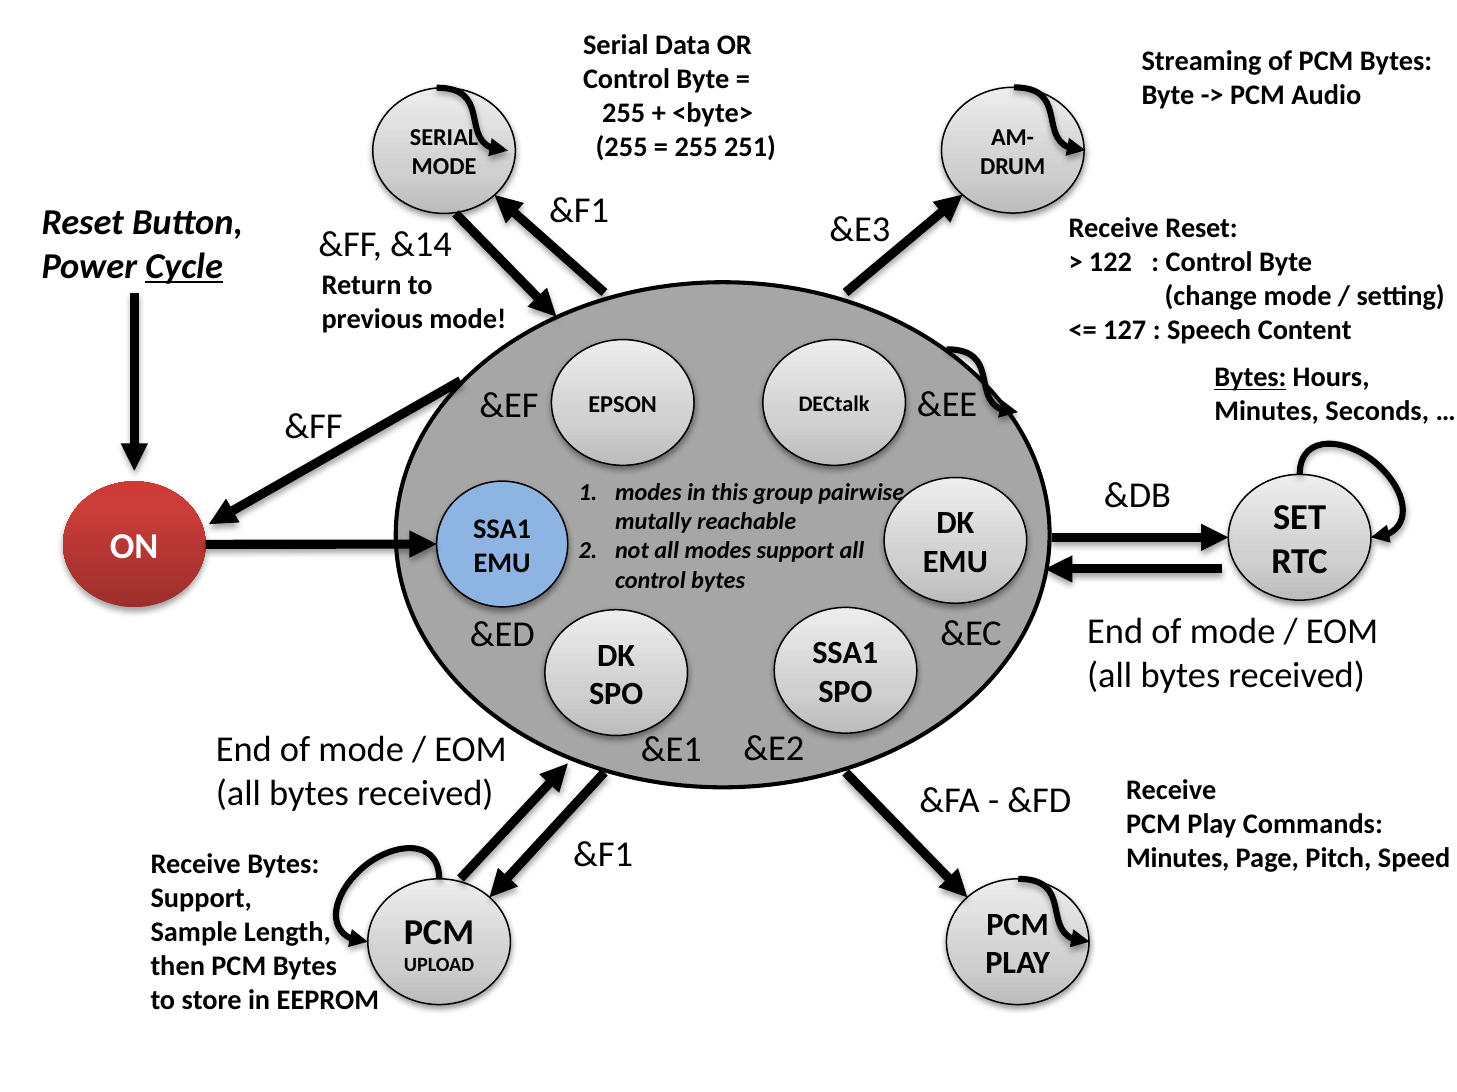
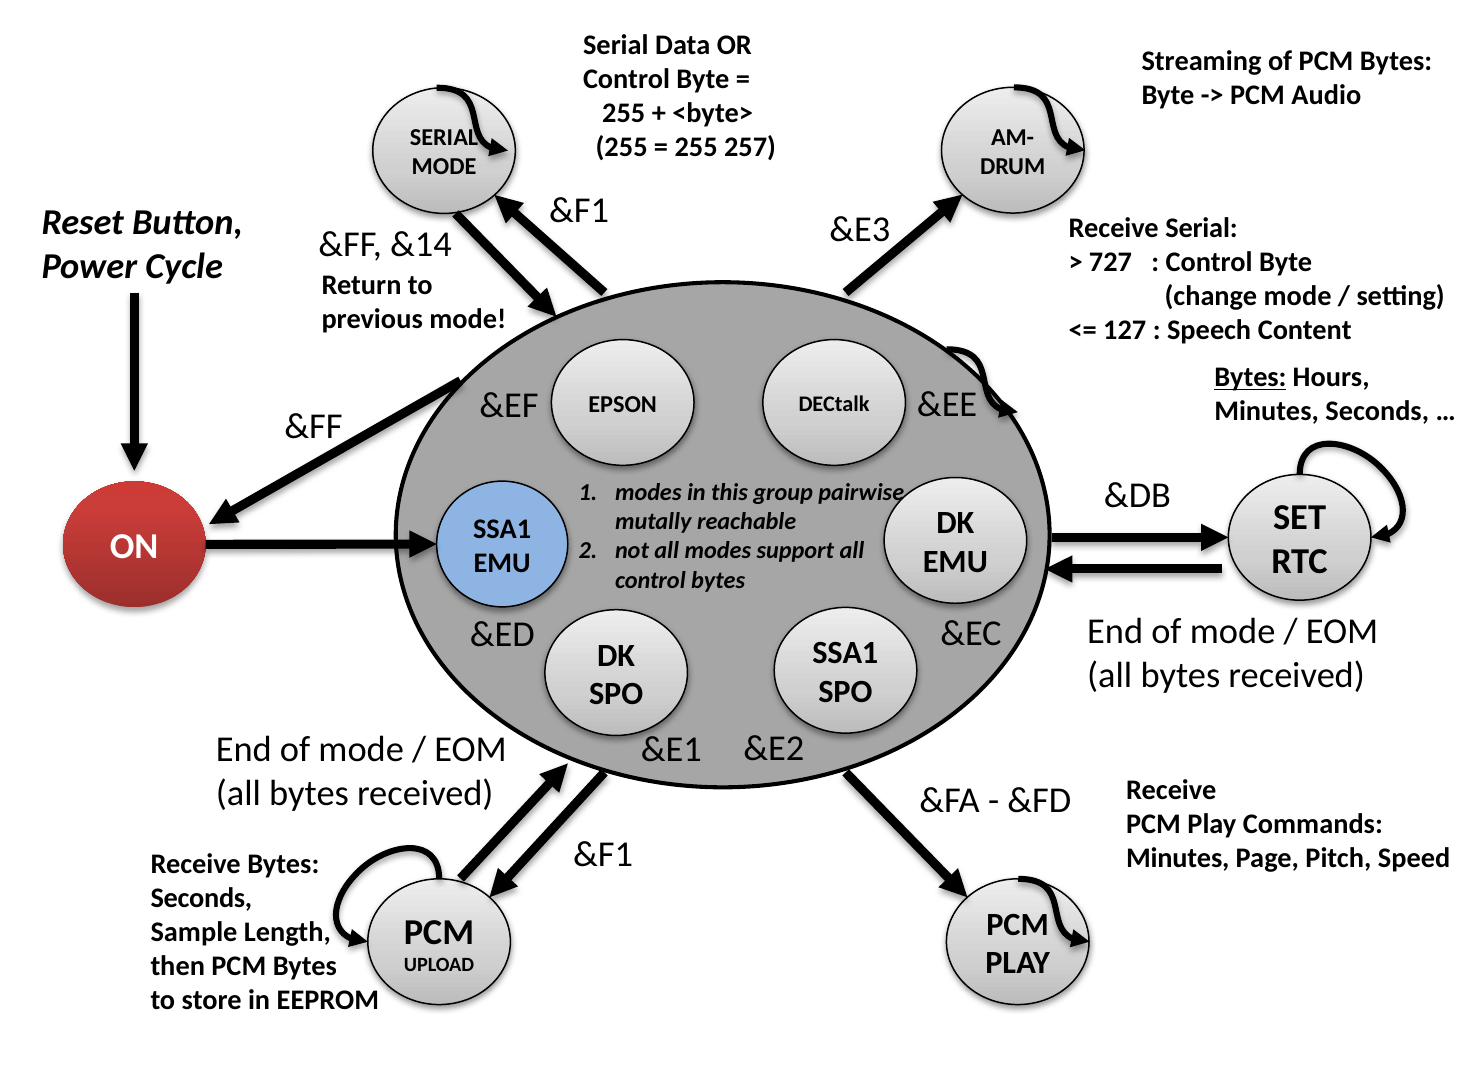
251: 251 -> 257
Receive Reset: Reset -> Serial
122: 122 -> 727
Cycle underline: present -> none
Support at (201, 899): Support -> Seconds
